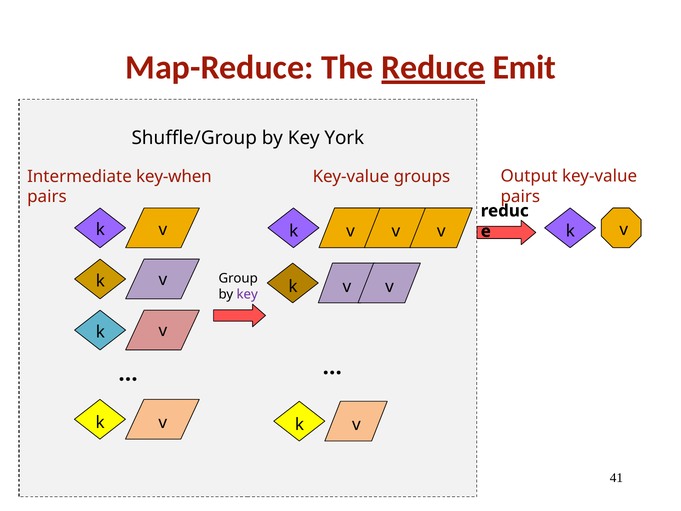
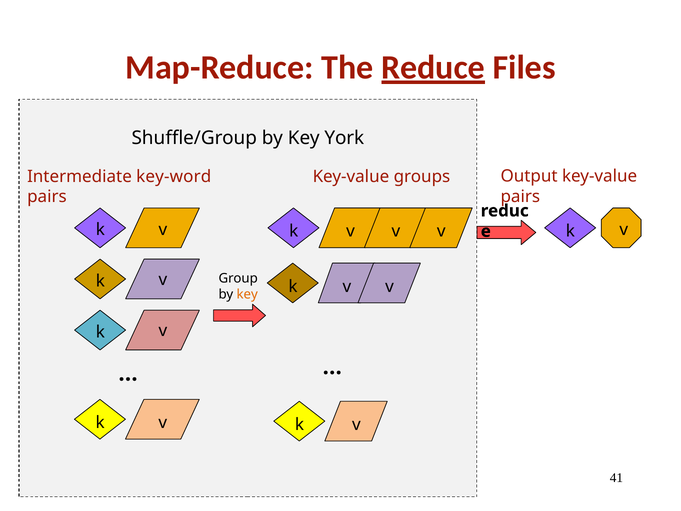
Emit: Emit -> Files
key-when: key-when -> key-word
key at (247, 294) colour: purple -> orange
